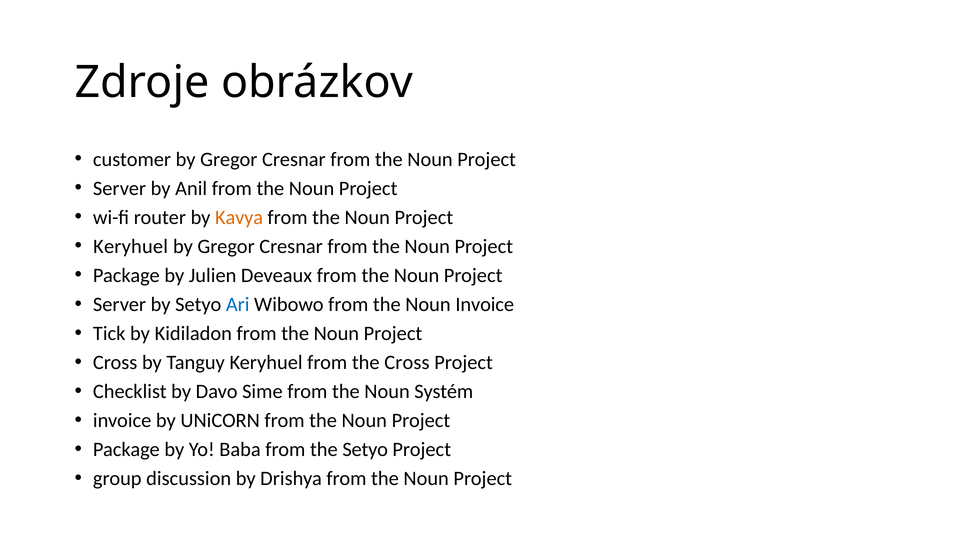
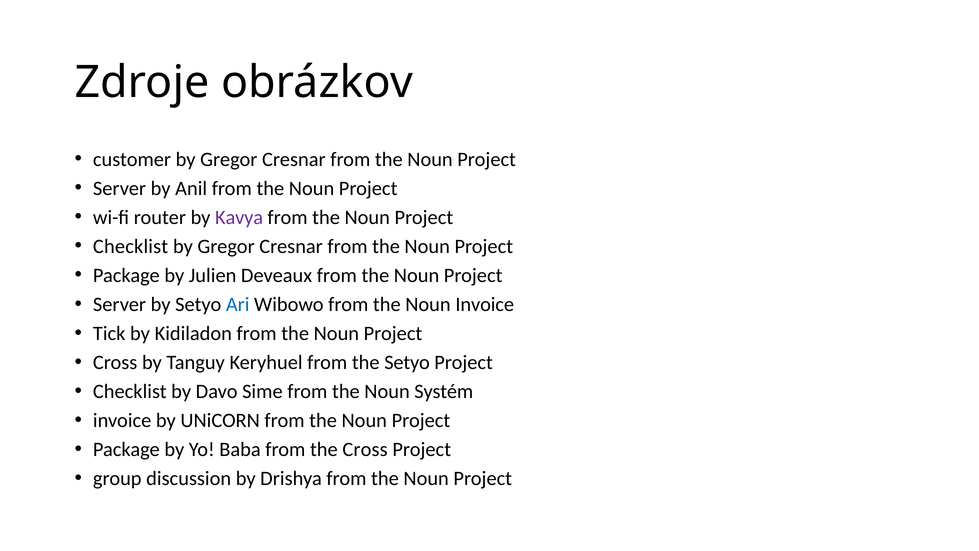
Kavya colour: orange -> purple
Keryhuel at (131, 246): Keryhuel -> Checklist
the Cross: Cross -> Setyo
the Setyo: Setyo -> Cross
